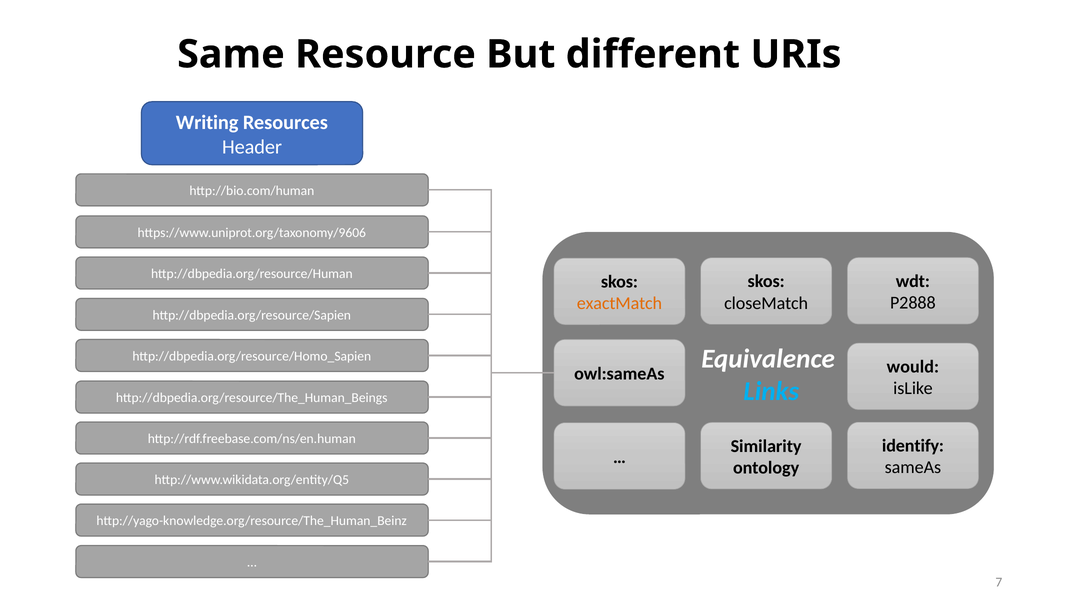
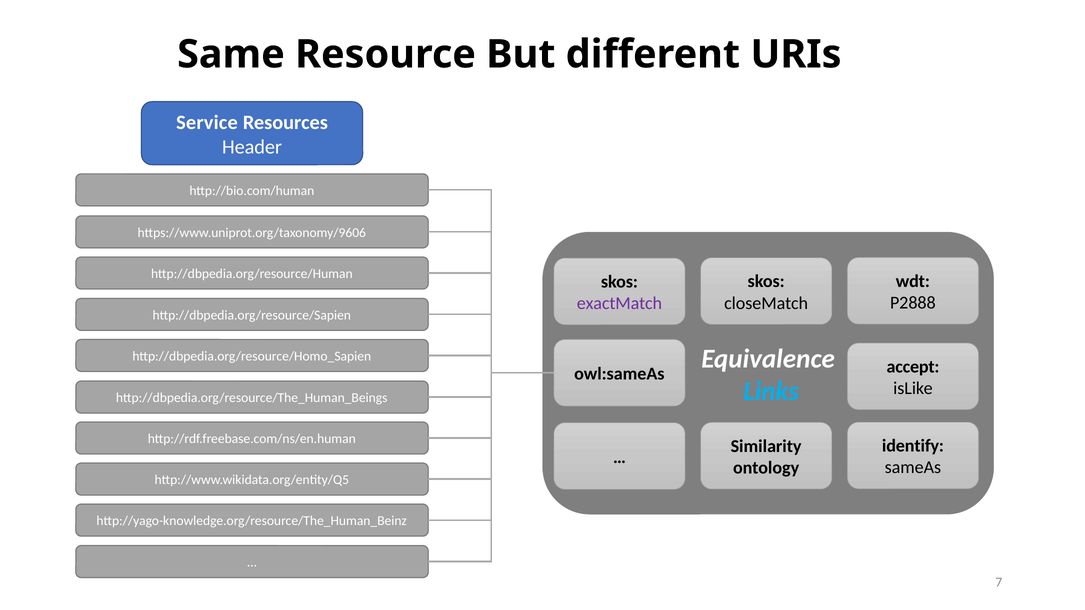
Writing: Writing -> Service
exactMatch colour: orange -> purple
would: would -> accept
